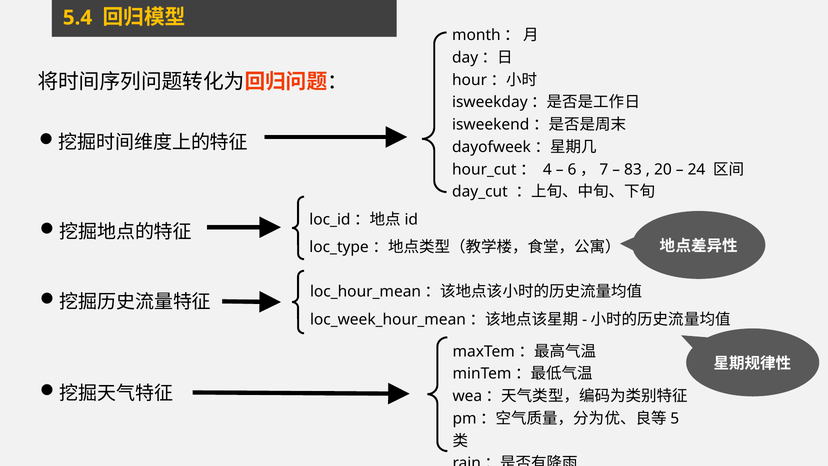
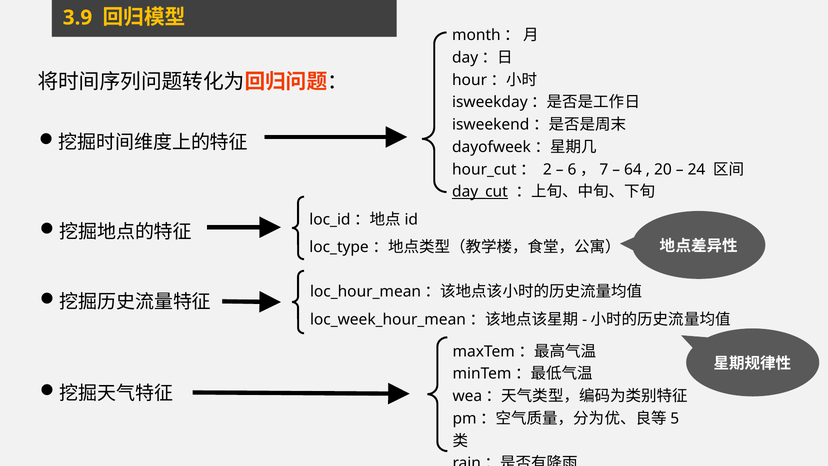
5.4: 5.4 -> 3.9
4: 4 -> 2
83: 83 -> 64
day_cut underline: none -> present
